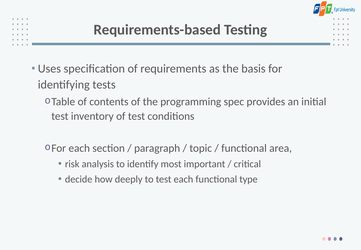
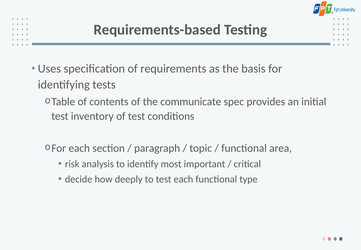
programming: programming -> communicate
